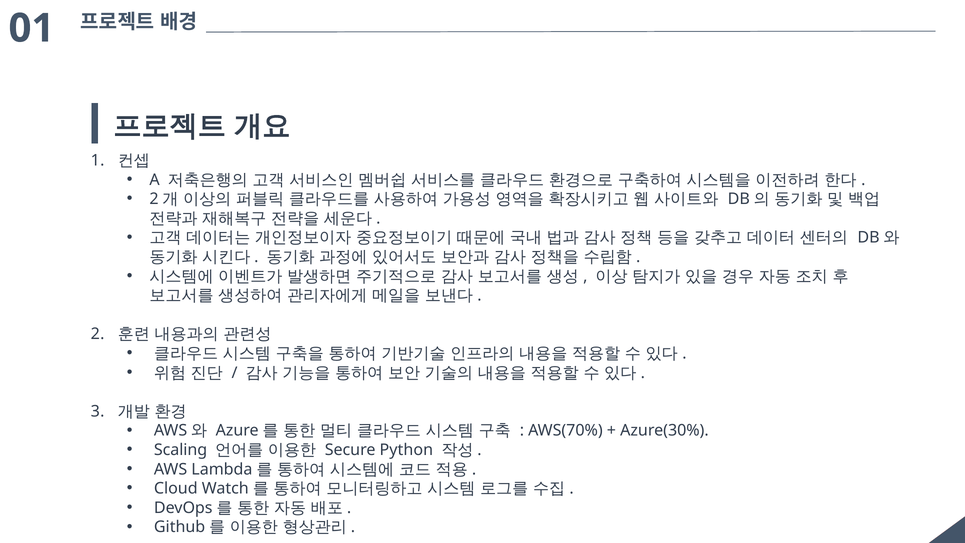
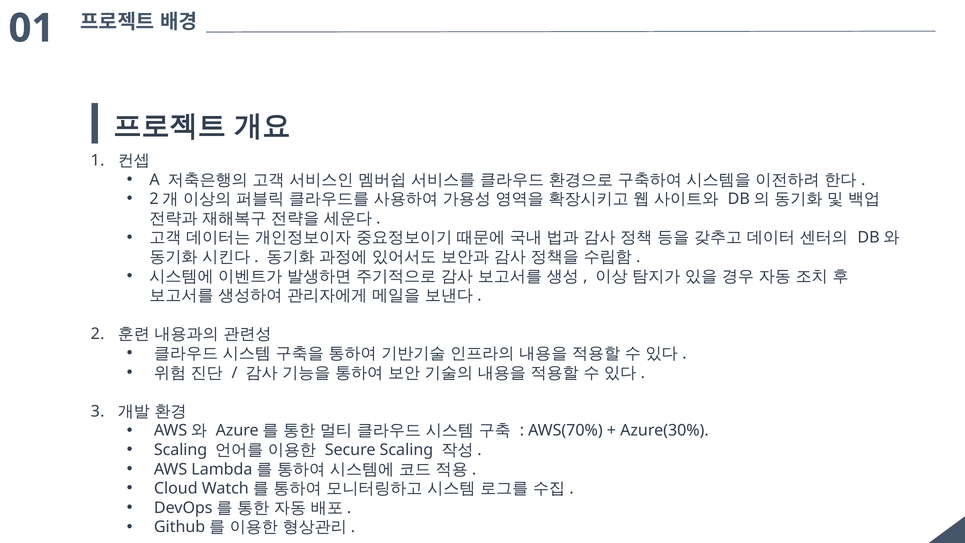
Secure Python: Python -> Scaling
